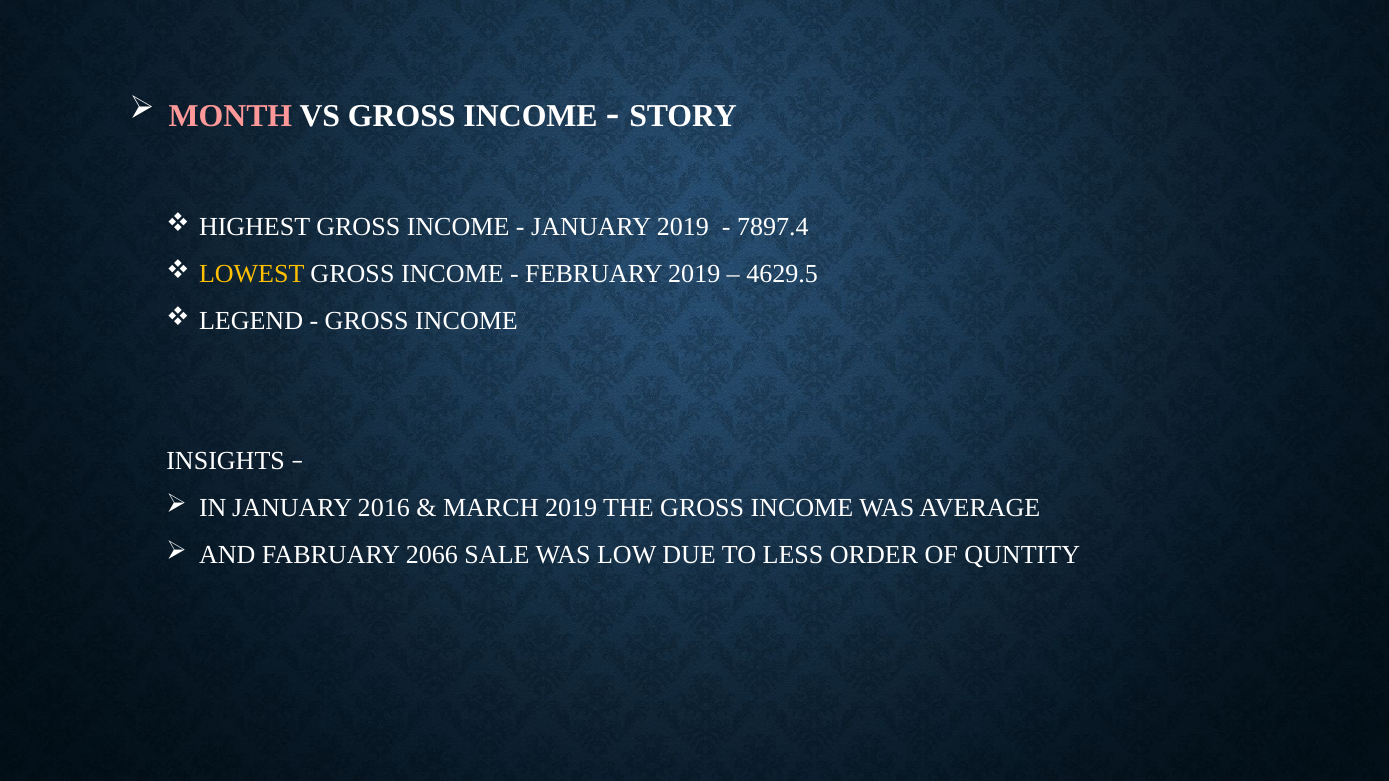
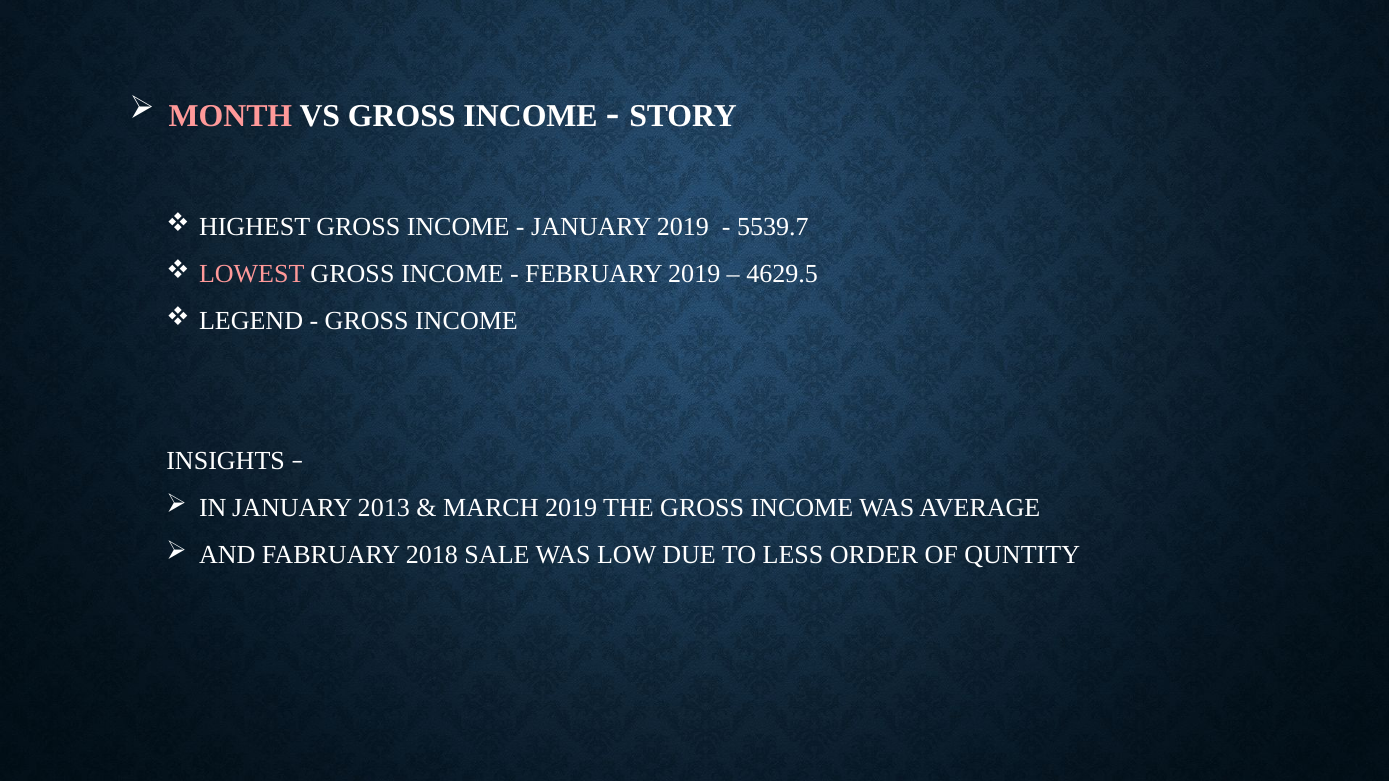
7897.4: 7897.4 -> 5539.7
LOWEST colour: yellow -> pink
2016: 2016 -> 2013
2066: 2066 -> 2018
